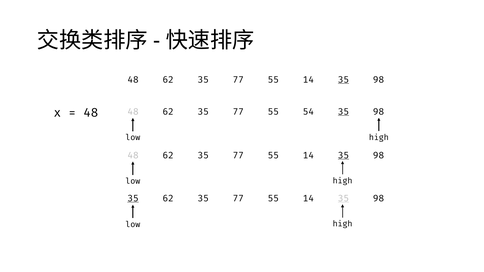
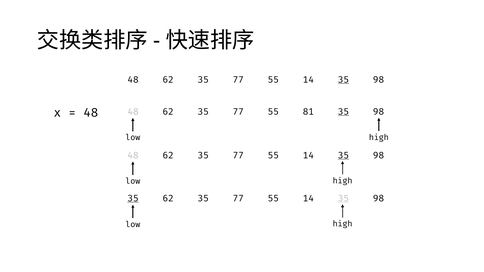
54: 54 -> 81
